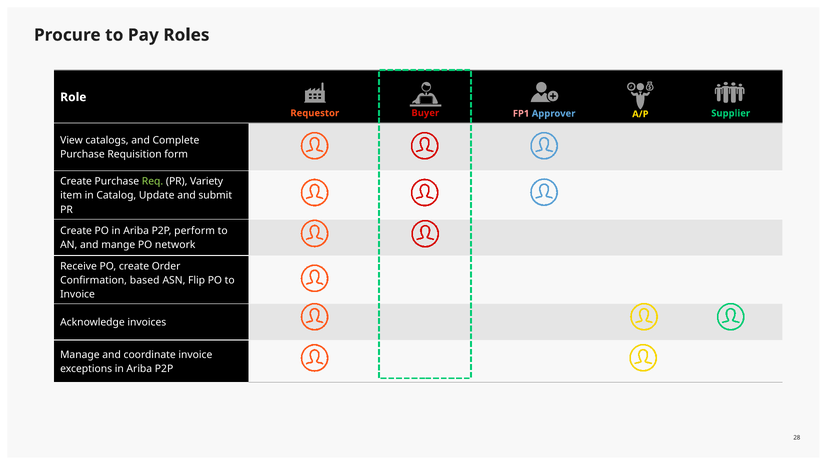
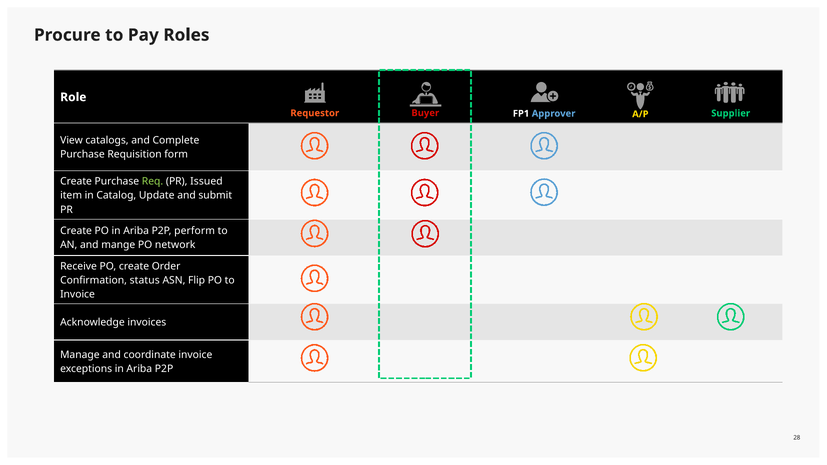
FP1 colour: pink -> white
Variety: Variety -> Issued
based: based -> status
